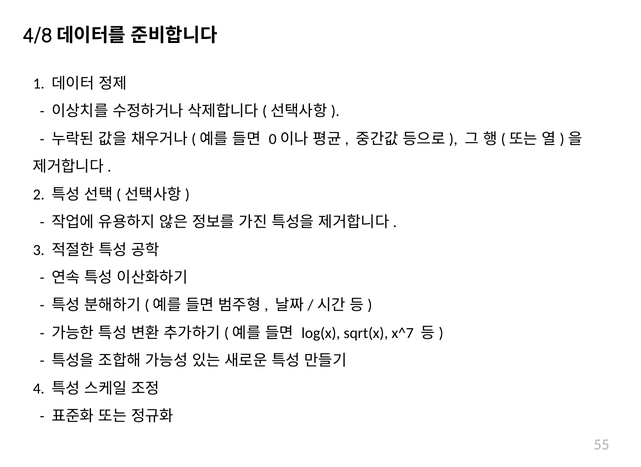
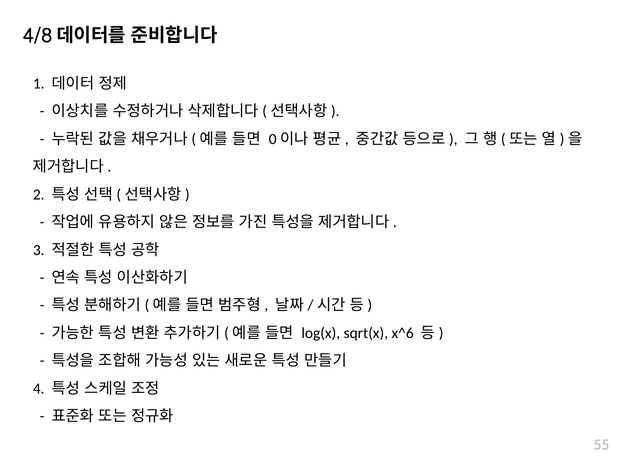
x^7: x^7 -> x^6
